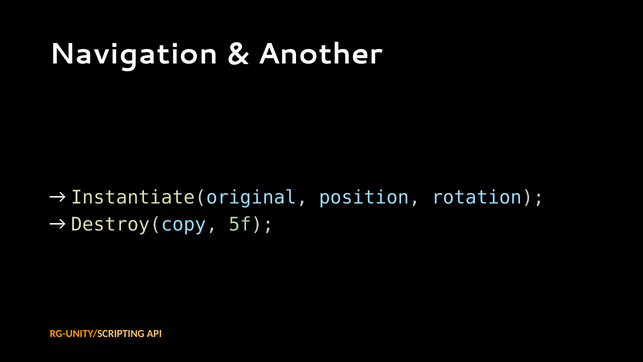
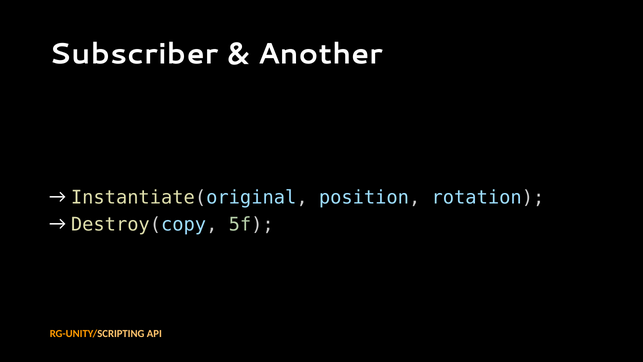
Navigation: Navigation -> Subscriber
